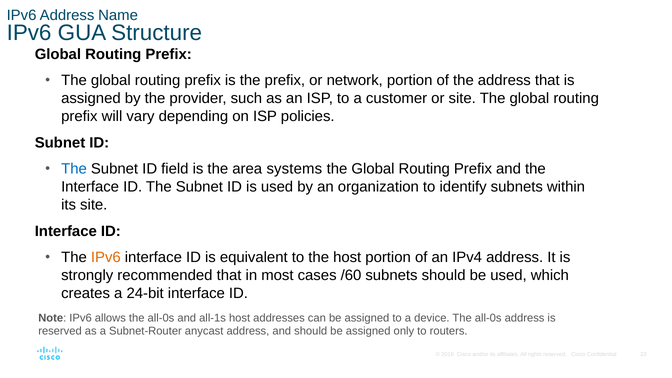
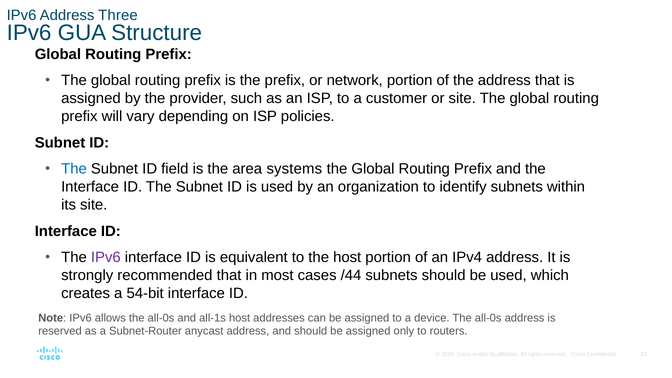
Name: Name -> Three
IPv6 at (106, 257) colour: orange -> purple
/60: /60 -> /44
24-bit: 24-bit -> 54-bit
